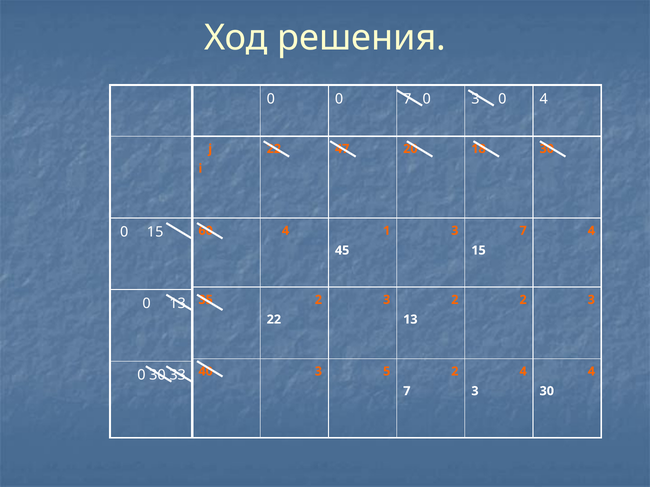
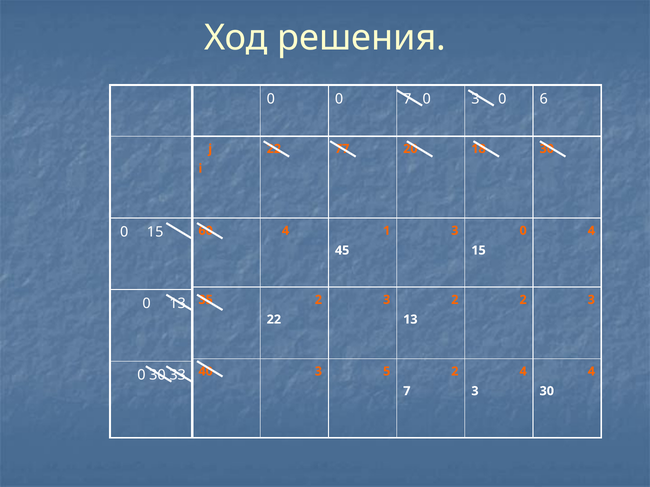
0 4: 4 -> 6
47: 47 -> 77
7 at (523, 231): 7 -> 0
